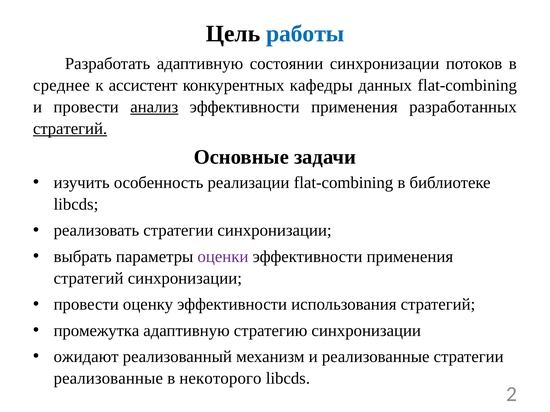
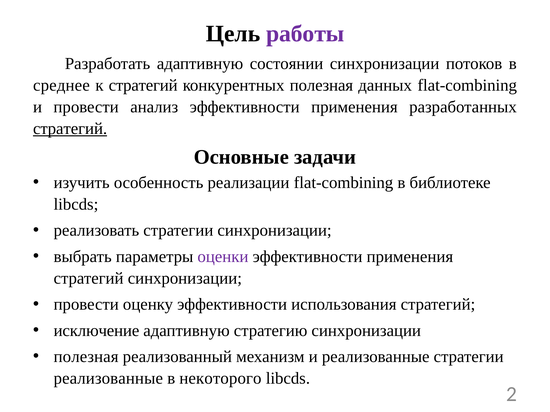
работы colour: blue -> purple
к ассистент: ассистент -> стратегий
конкурентных кафедры: кафедры -> полезная
анализ underline: present -> none
промежутка: промежутка -> исключение
ожидают at (86, 357): ожидают -> полезная
